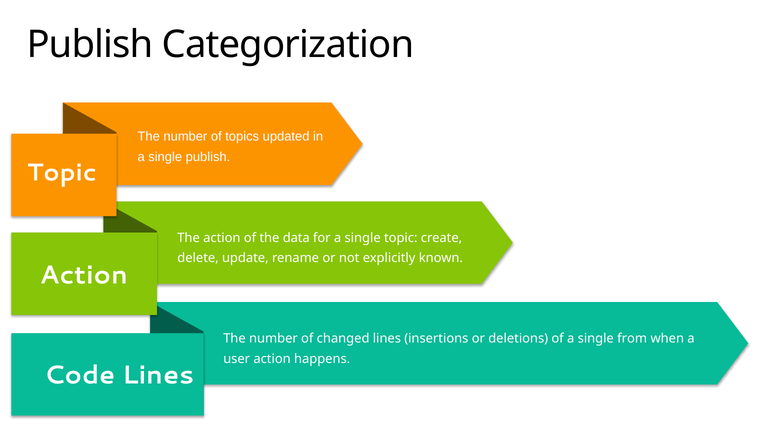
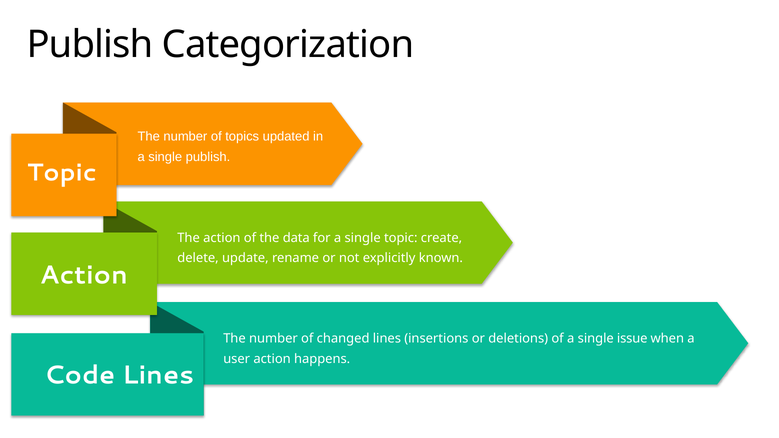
from: from -> issue
